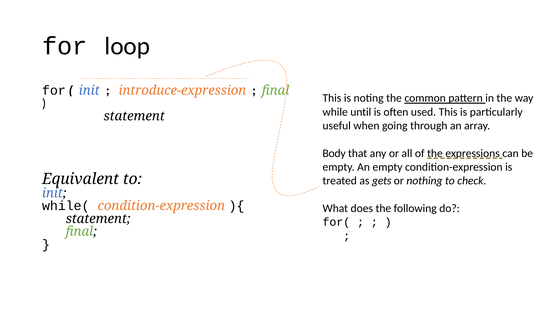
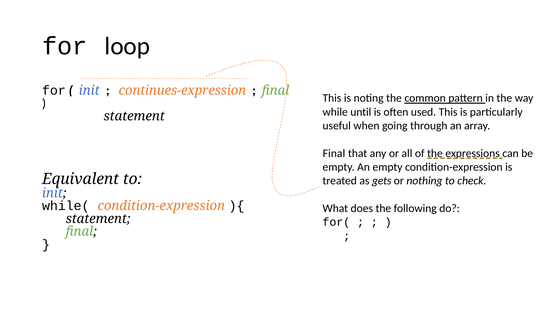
introduce-expression: introduce-expression -> continues-expression
Body at (334, 153): Body -> Final
